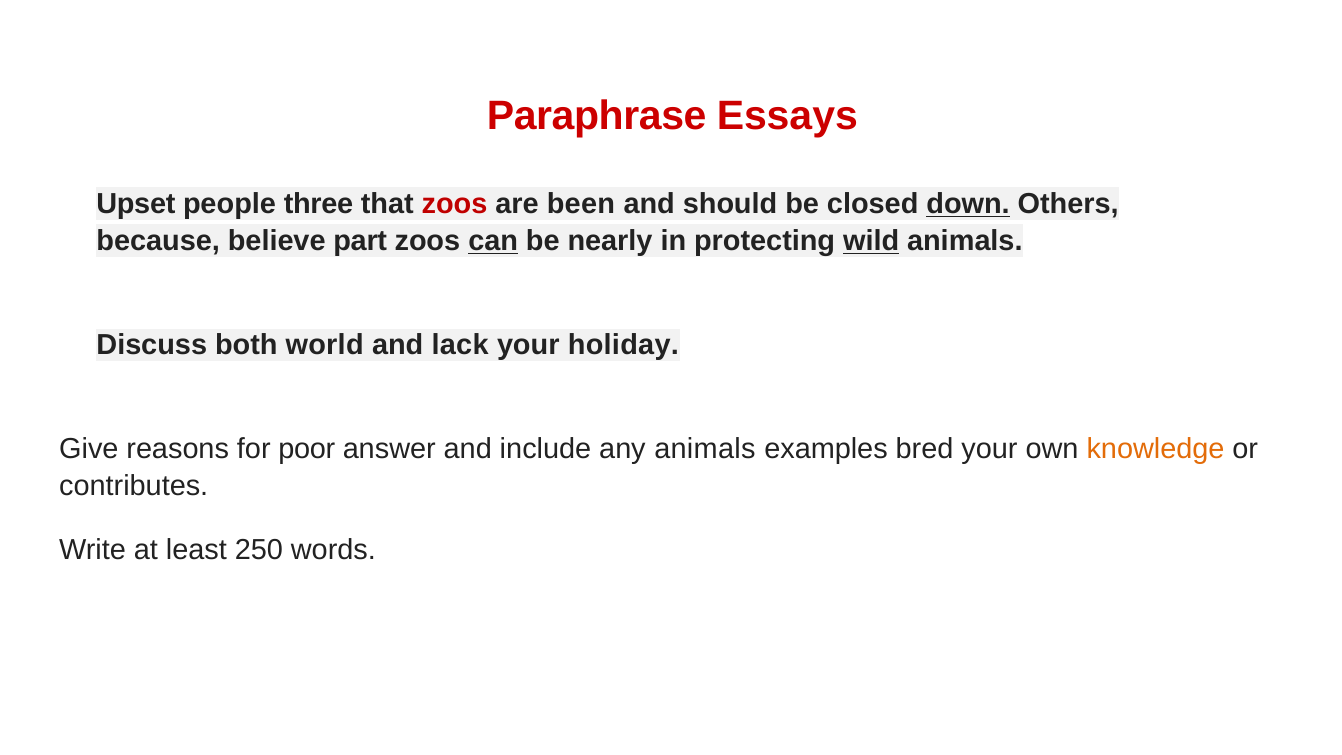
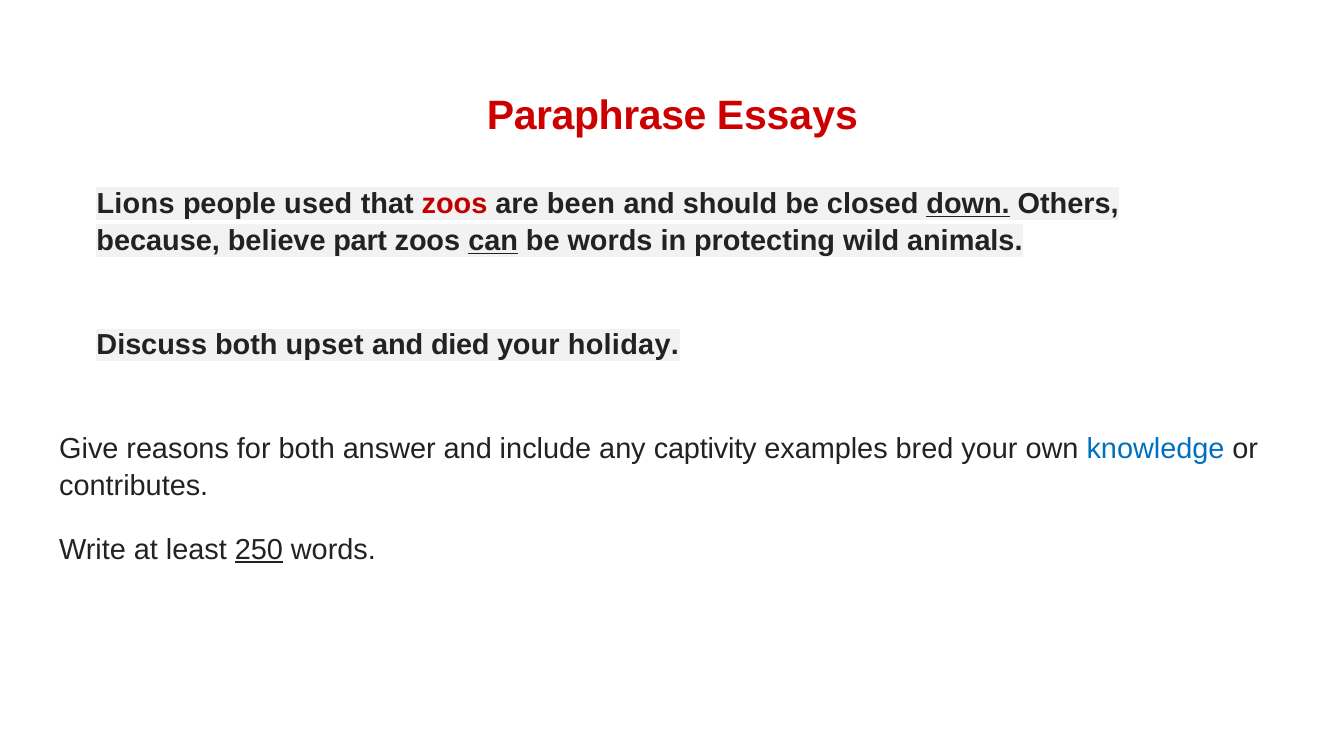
Upset: Upset -> Lions
three: three -> used
be nearly: nearly -> words
wild underline: present -> none
world: world -> upset
lack: lack -> died
for poor: poor -> both
any animals: animals -> captivity
knowledge colour: orange -> blue
250 underline: none -> present
